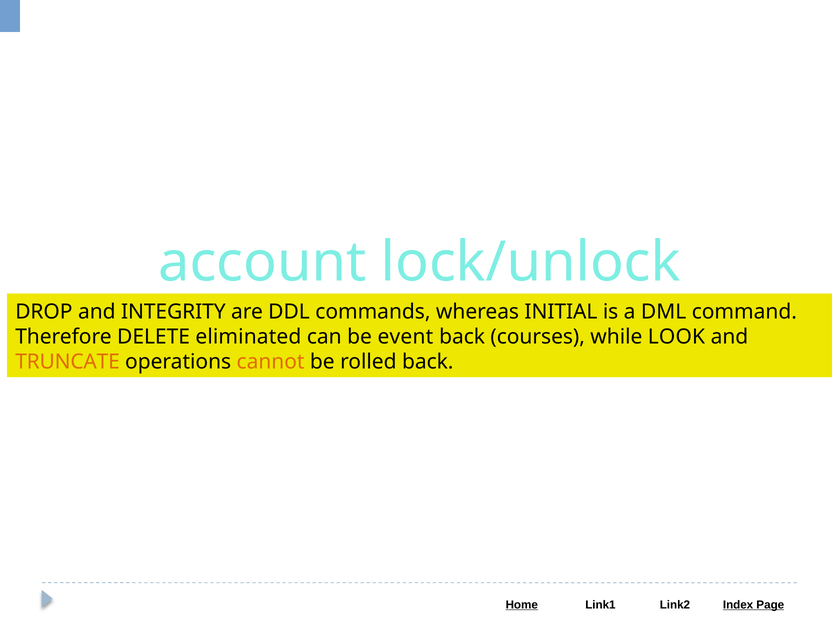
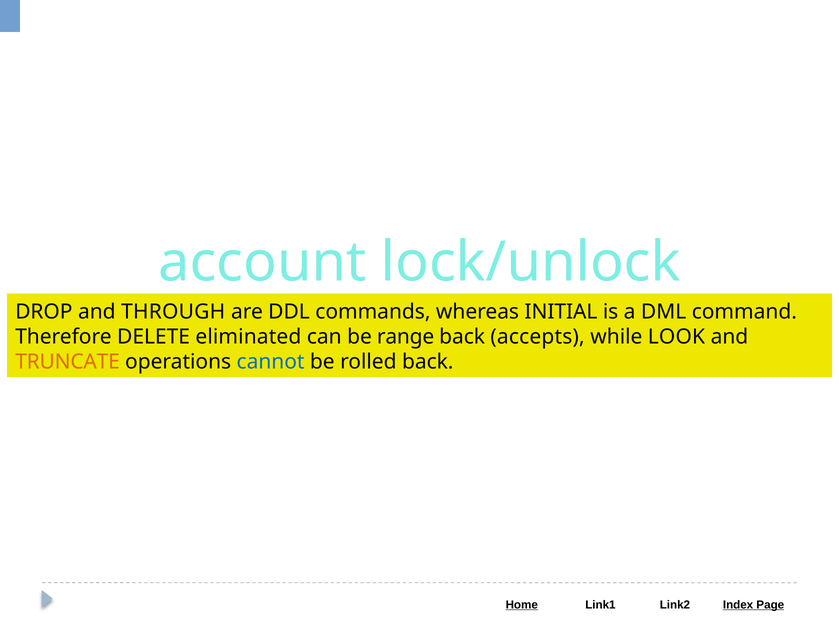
INTEGRITY: INTEGRITY -> THROUGH
event: event -> range
courses: courses -> accepts
cannot colour: orange -> blue
